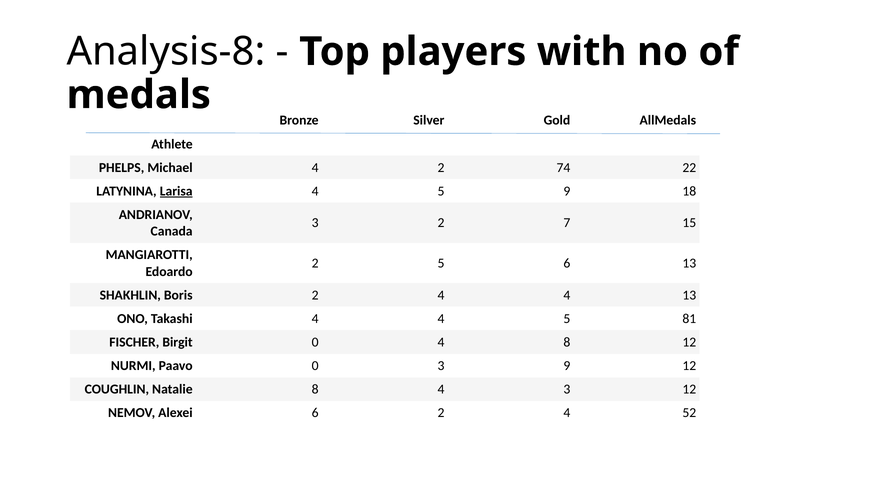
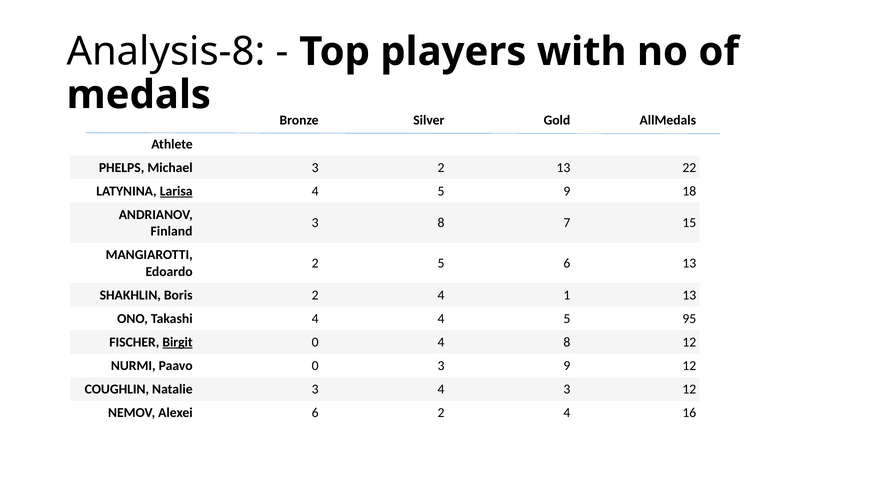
Michael 4: 4 -> 3
2 74: 74 -> 13
3 2: 2 -> 8
Canada: Canada -> Finland
2 4 4: 4 -> 1
81: 81 -> 95
Birgit underline: none -> present
Natalie 8: 8 -> 3
52: 52 -> 16
